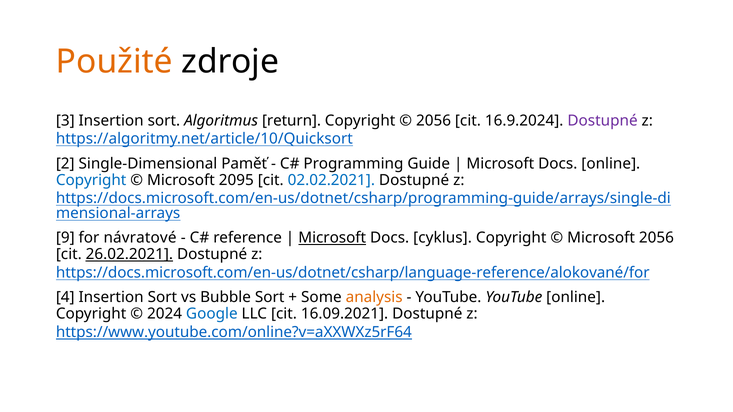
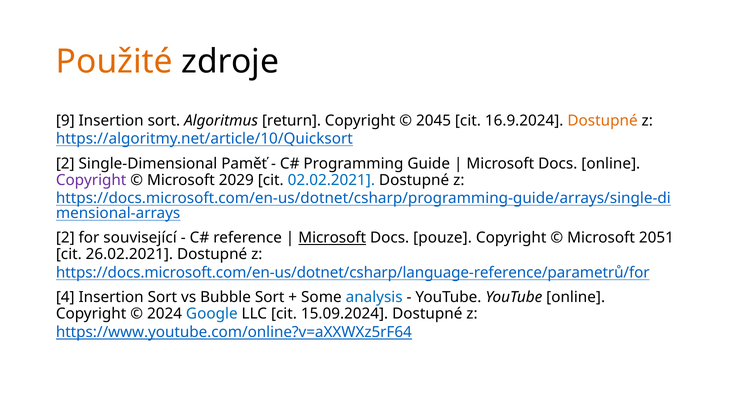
3: 3 -> 9
2056 at (434, 121): 2056 -> 2045
Dostupné at (603, 121) colour: purple -> orange
Copyright at (91, 180) colour: blue -> purple
2095: 2095 -> 2029
9 at (65, 238): 9 -> 2
návratové: návratové -> související
cyklus: cyklus -> pouze
Microsoft 2056: 2056 -> 2051
26.02.2021 underline: present -> none
https://docs.microsoft.com/en-us/dotnet/csharp/language-reference/alokované/for: https://docs.microsoft.com/en-us/dotnet/csharp/language-reference/alokované/for -> https://docs.microsoft.com/en-us/dotnet/csharp/language-reference/parametrů/for
analysis colour: orange -> blue
16.09.2021: 16.09.2021 -> 15.09.2024
